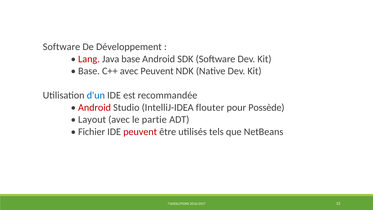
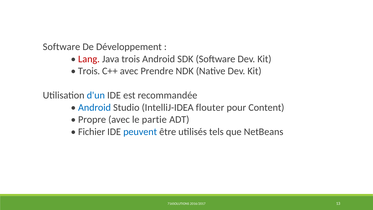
Java base: base -> trois
Base at (89, 71): Base -> Trois
avec Peuvent: Peuvent -> Prendre
Android at (94, 107) colour: red -> blue
Possède: Possède -> Content
Layout: Layout -> Propre
peuvent at (140, 132) colour: red -> blue
